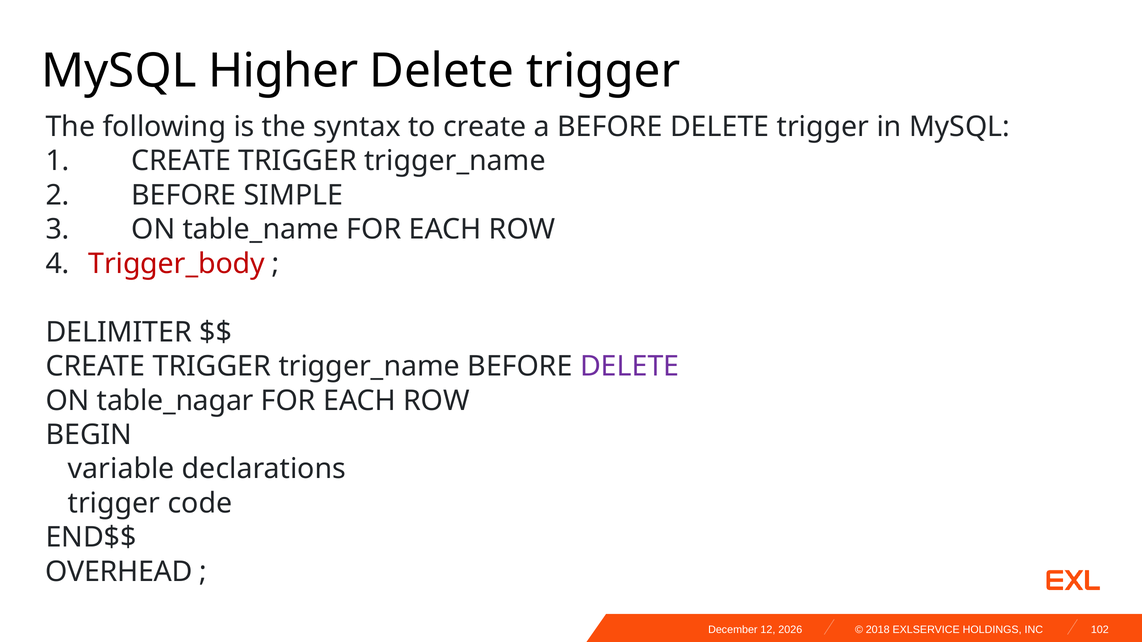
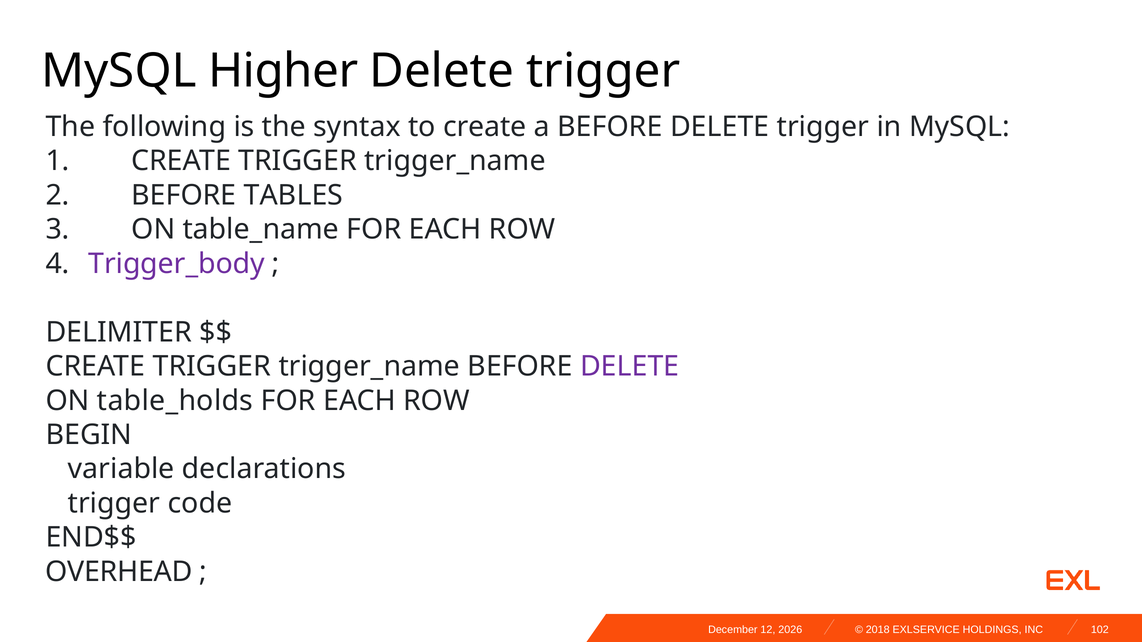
SIMPLE: SIMPLE -> TABLES
Trigger_body colour: red -> purple
table_nagar: table_nagar -> table_holds
